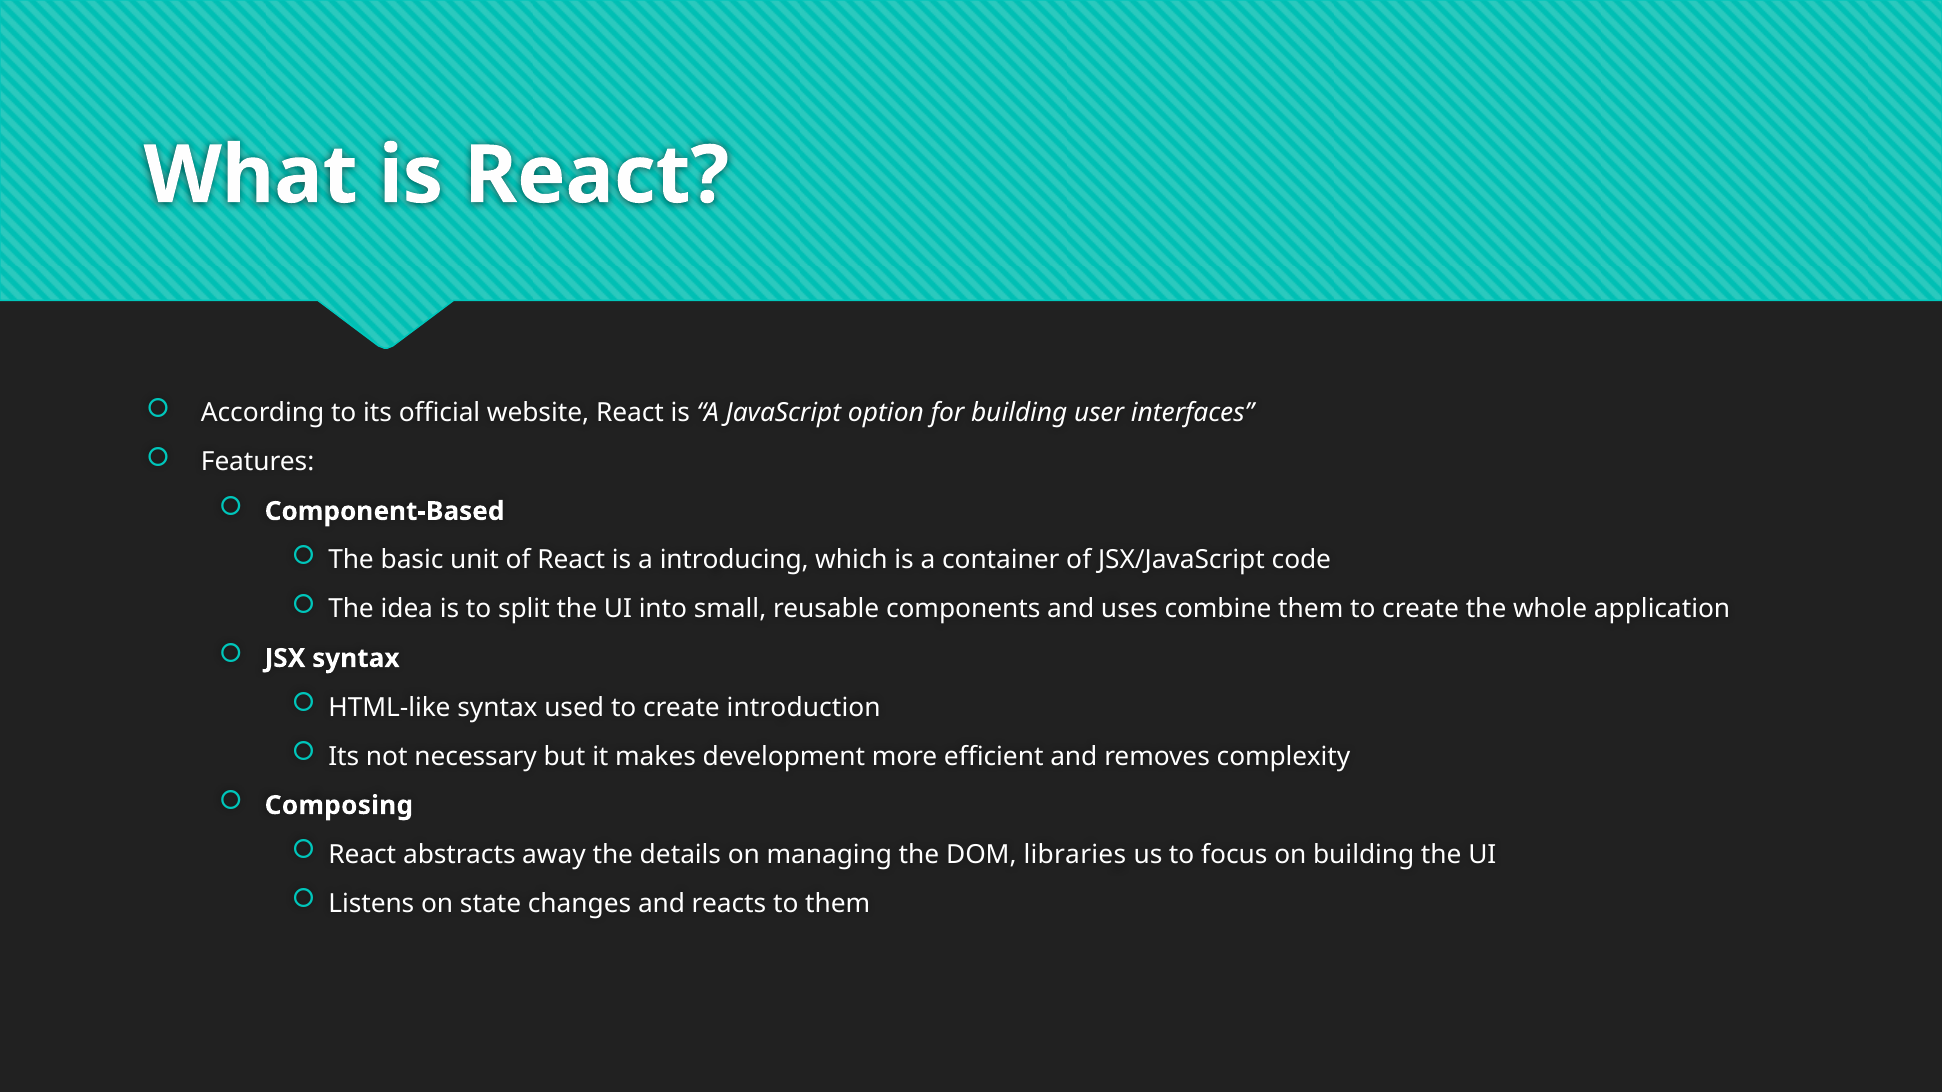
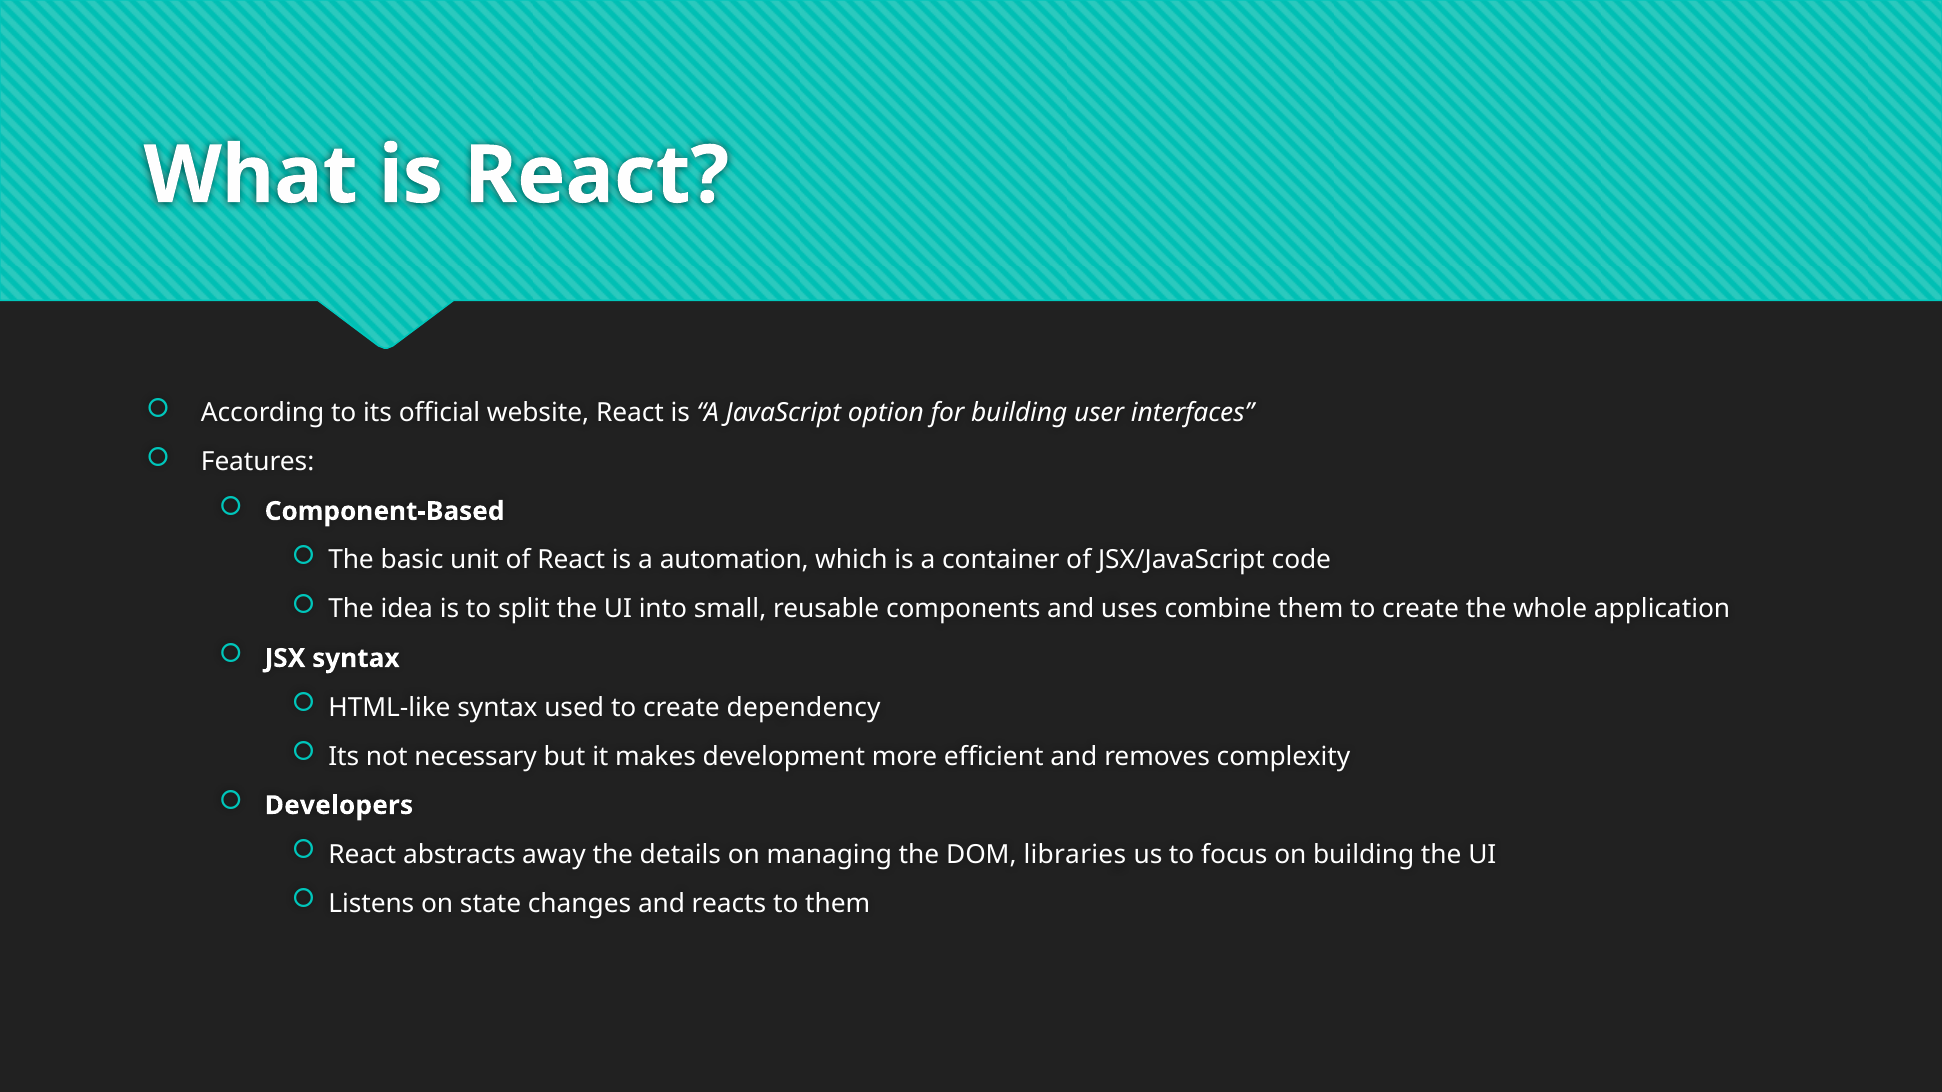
introducing: introducing -> automation
introduction: introduction -> dependency
Composing: Composing -> Developers
